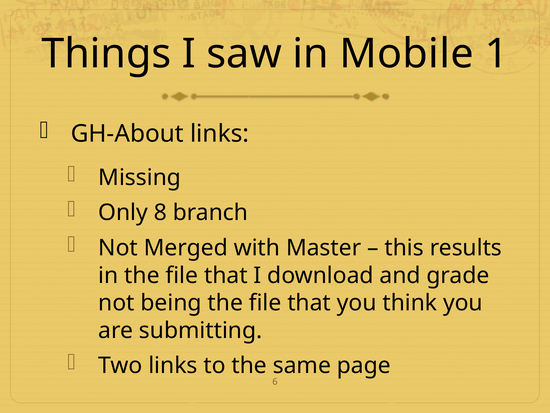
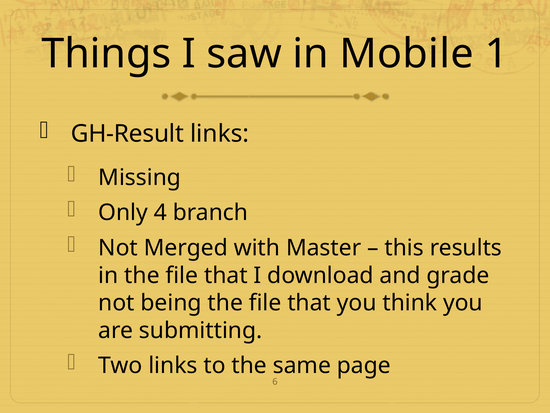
GH-About: GH-About -> GH-Result
8: 8 -> 4
